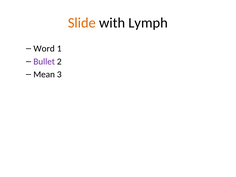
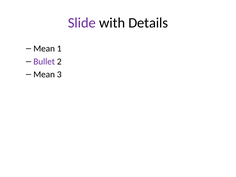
Slide colour: orange -> purple
Lymph: Lymph -> Details
Word at (44, 49): Word -> Mean
